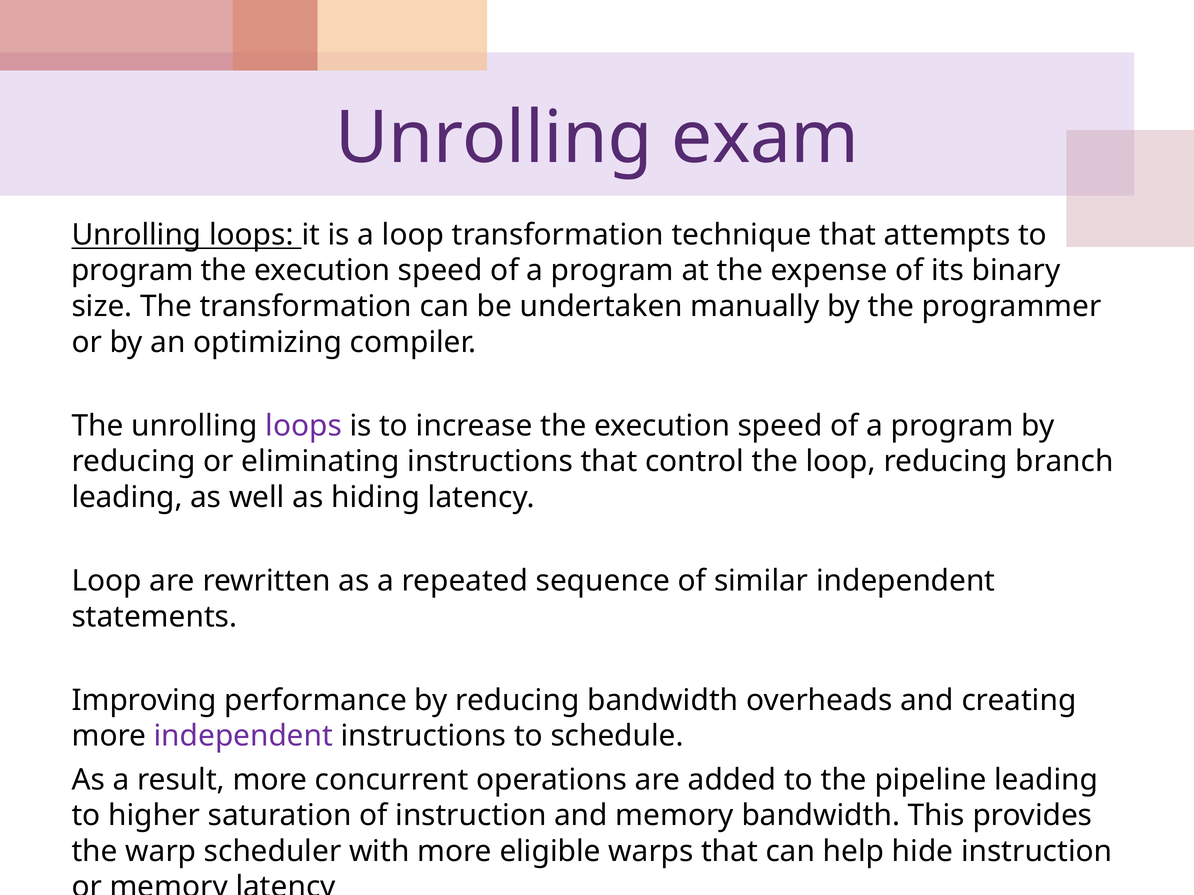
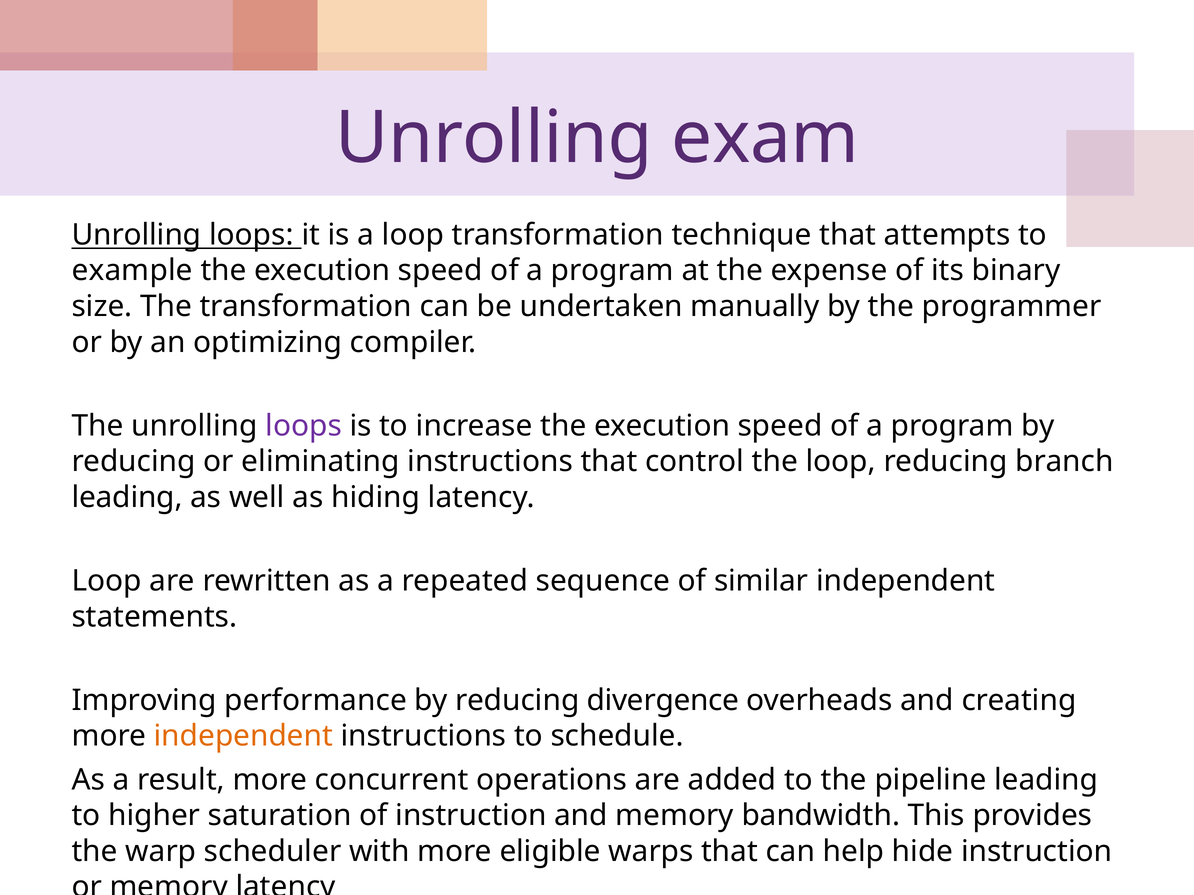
program at (132, 271): program -> example
reducing bandwidth: bandwidth -> divergence
independent at (243, 736) colour: purple -> orange
